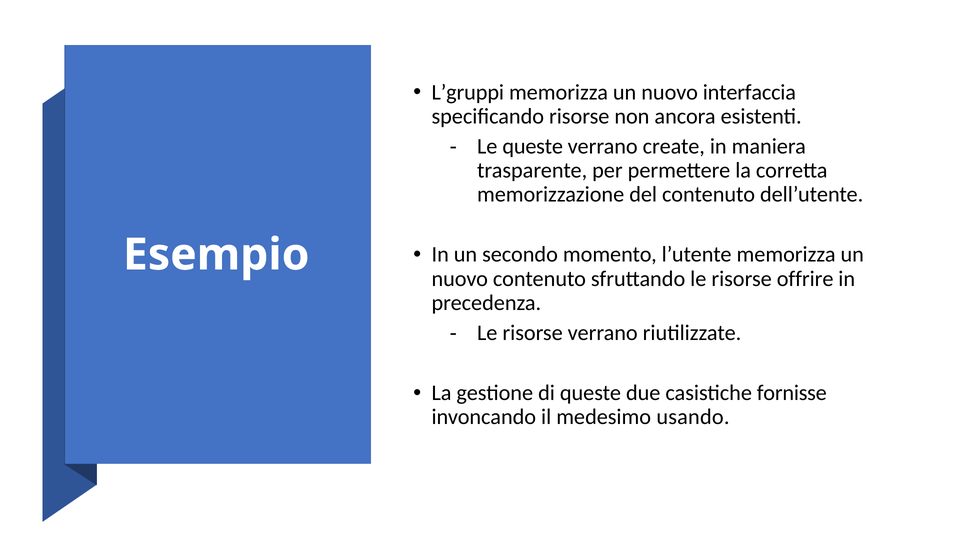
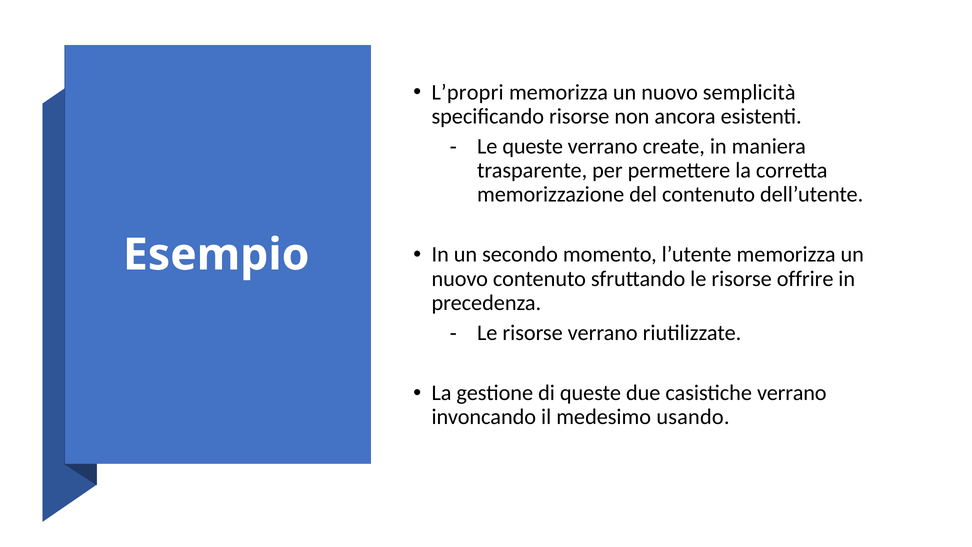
L’gruppi: L’gruppi -> L’propri
interfaccia: interfaccia -> semplicità
casistiche fornisse: fornisse -> verrano
